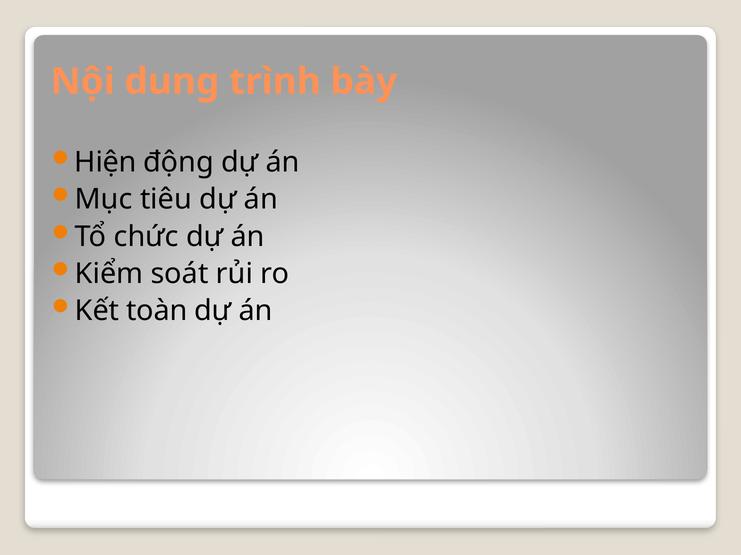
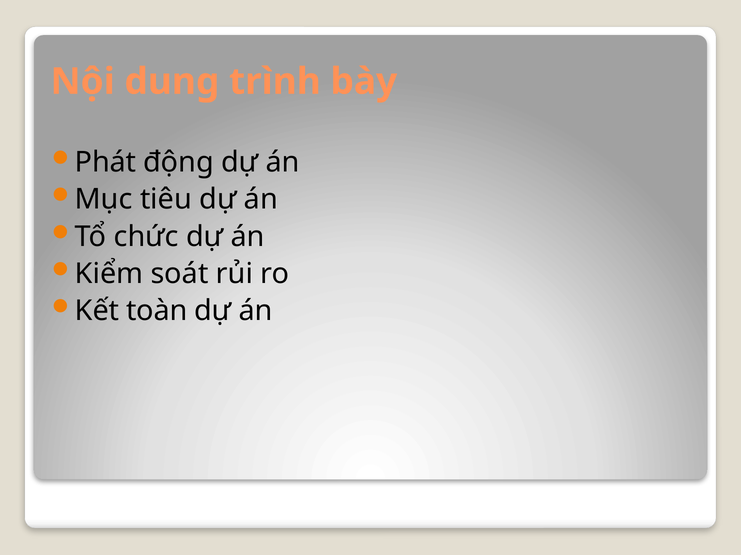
Hiện: Hiện -> Phát
